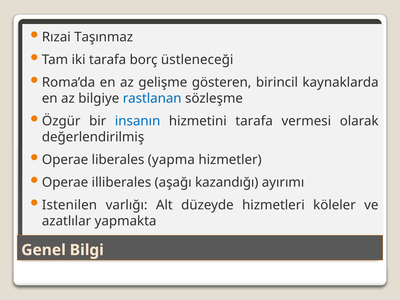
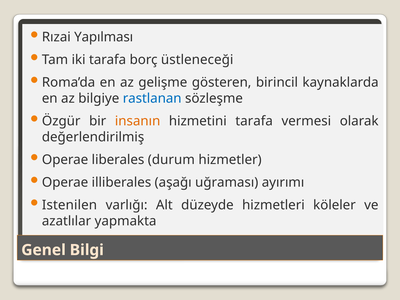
Taşınmaz: Taşınmaz -> Yapılması
insanın colour: blue -> orange
yapma: yapma -> durum
kazandığı: kazandığı -> uğraması
